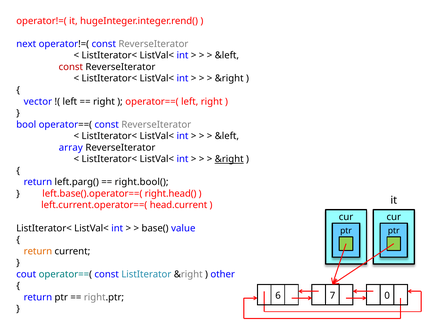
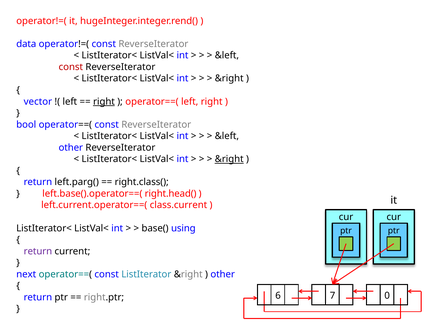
next: next -> data
right at (104, 102) underline: none -> present
array at (71, 148): array -> other
right.bool(: right.bool( -> right.class(
head.current: head.current -> class.current
value: value -> using
return at (38, 252) colour: orange -> purple
cout: cout -> next
